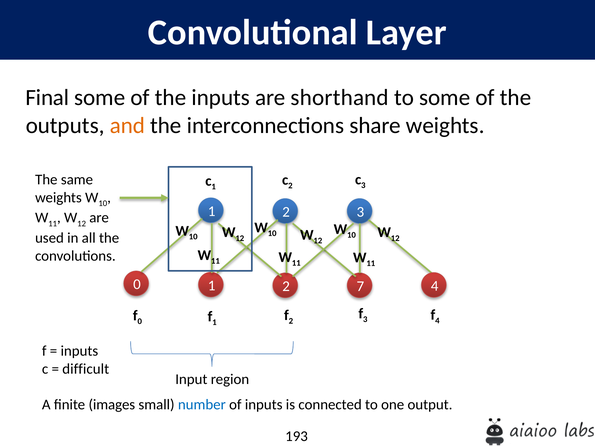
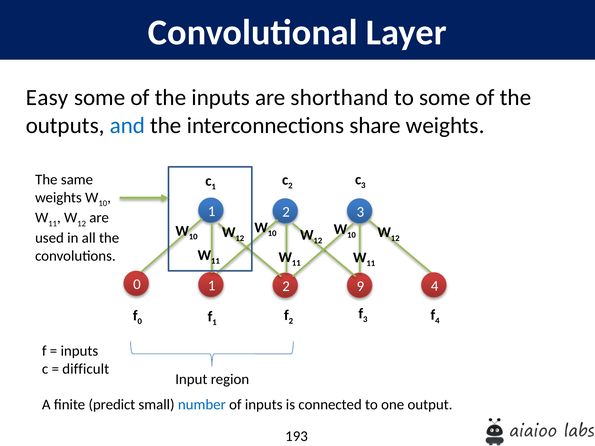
Final: Final -> Easy
and colour: orange -> blue
7: 7 -> 9
images: images -> predict
